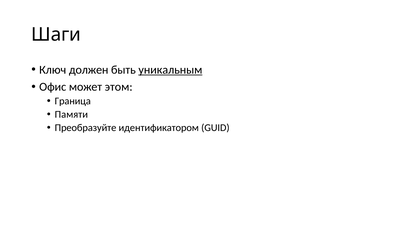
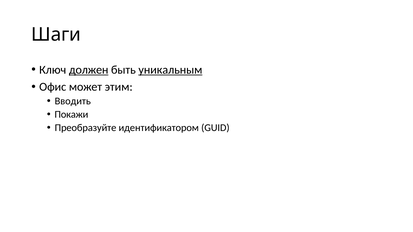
должен underline: none -> present
этом: этом -> этим
Граница: Граница -> Вводить
Памяти: Памяти -> Покажи
